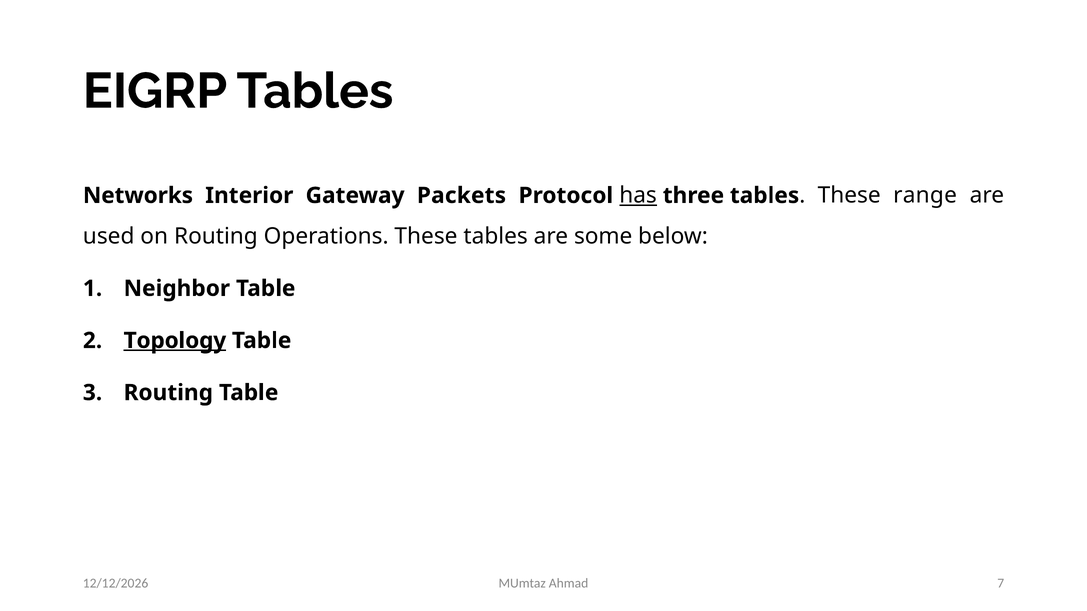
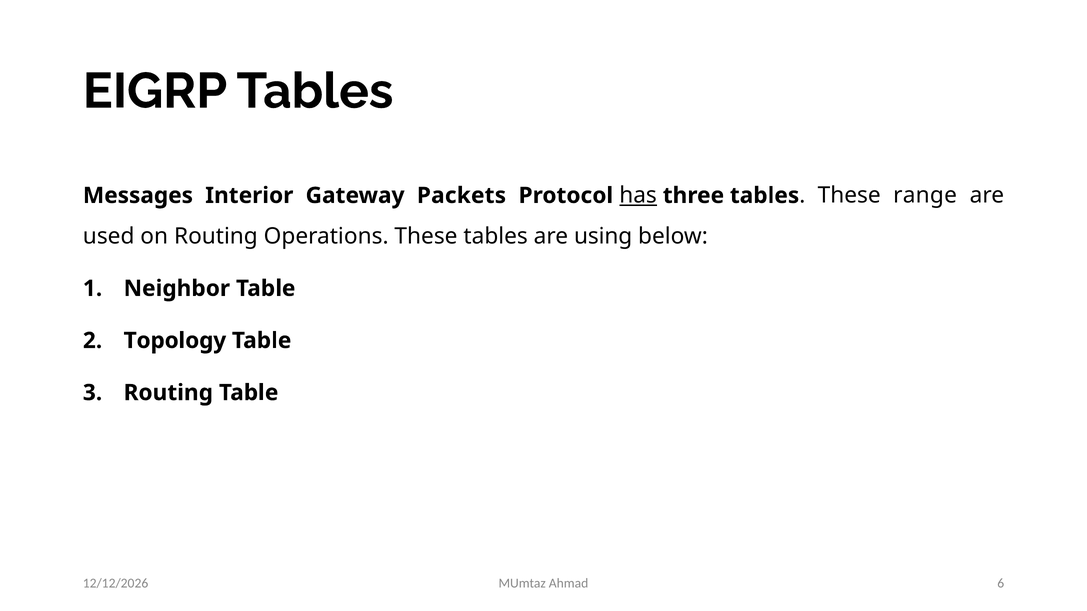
Networks: Networks -> Messages
some: some -> using
Topology underline: present -> none
7: 7 -> 6
